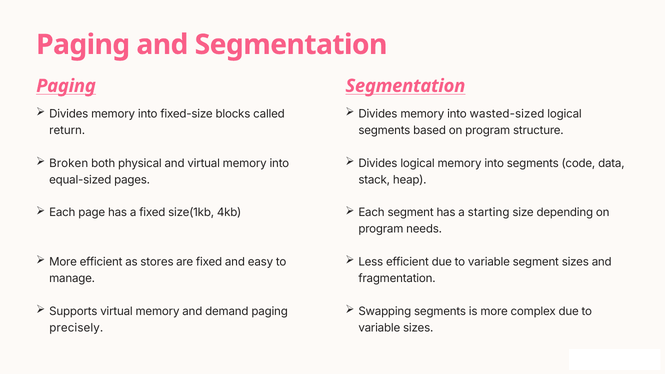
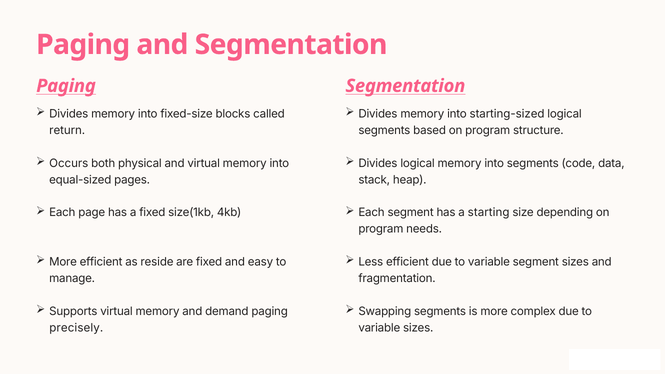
wasted-sized: wasted-sized -> starting-sized
Broken: Broken -> Occurs
stores: stores -> reside
